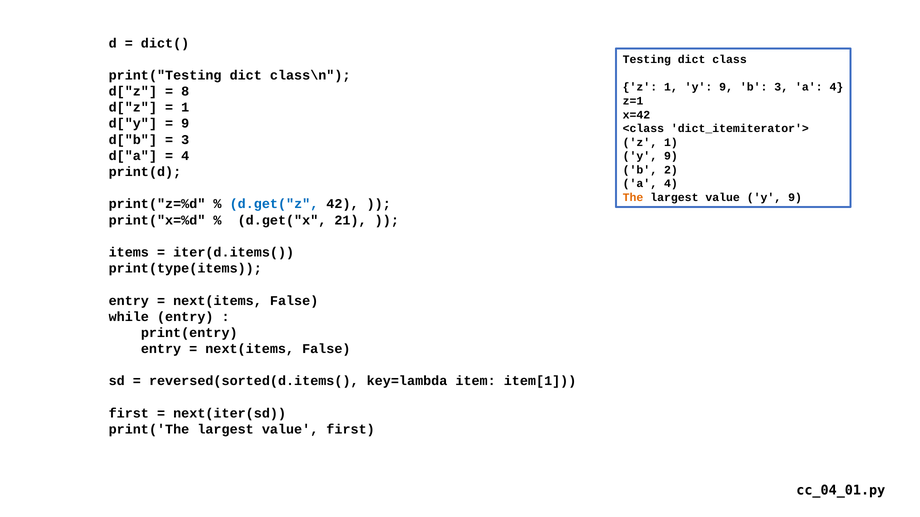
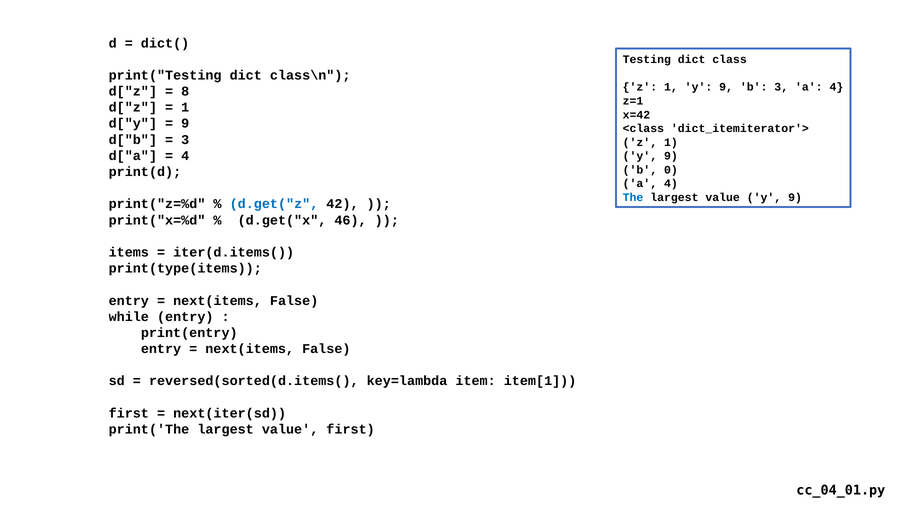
2: 2 -> 0
The colour: orange -> blue
21: 21 -> 46
